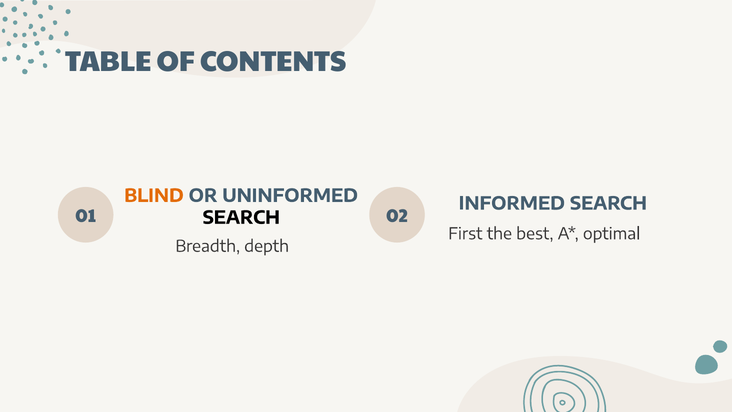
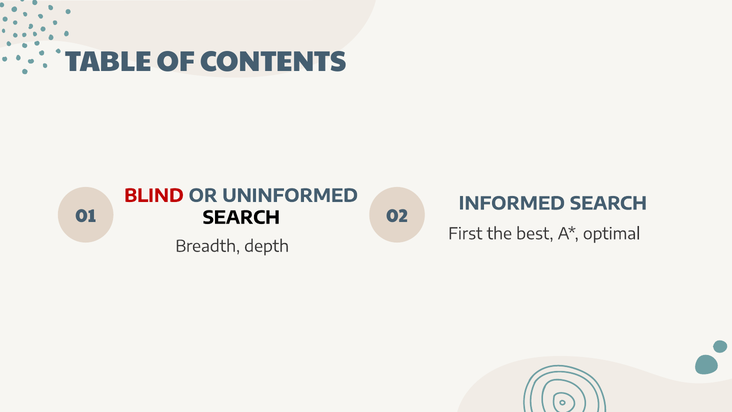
BLIND colour: orange -> red
